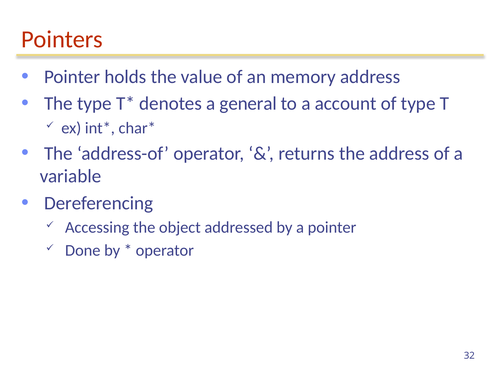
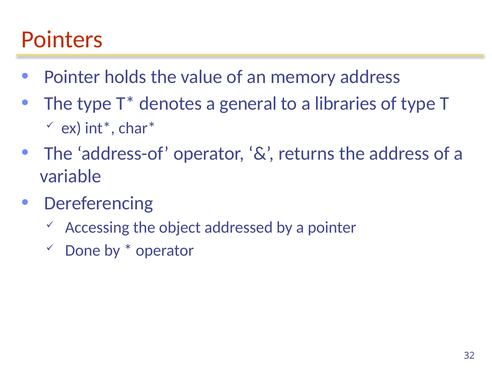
account: account -> libraries
